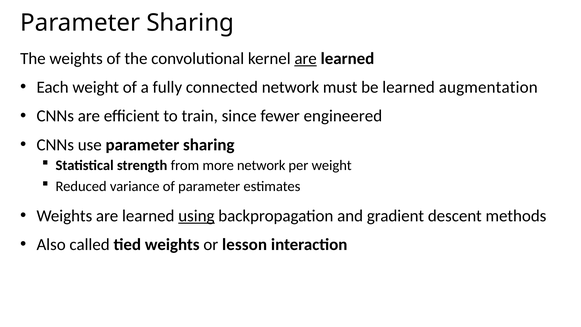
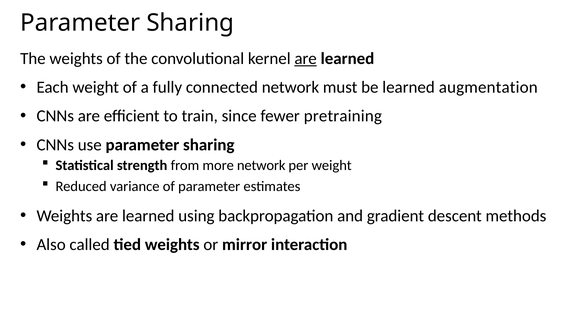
engineered: engineered -> pretraining
using underline: present -> none
lesson: lesson -> mirror
